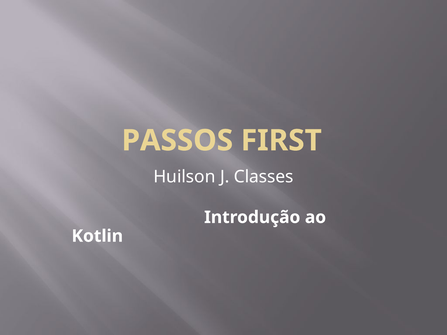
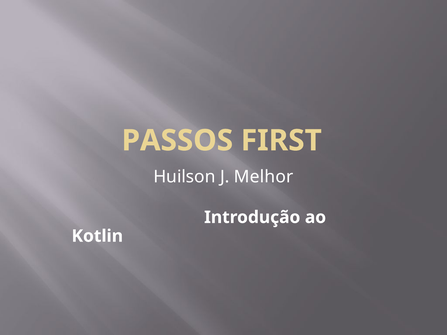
Classes: Classes -> Melhor
